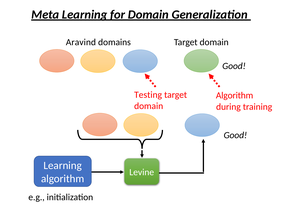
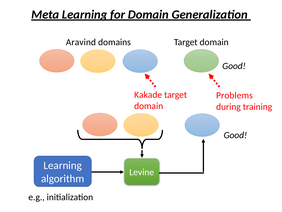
Testing: Testing -> Kakade
Algorithm at (235, 95): Algorithm -> Problems
